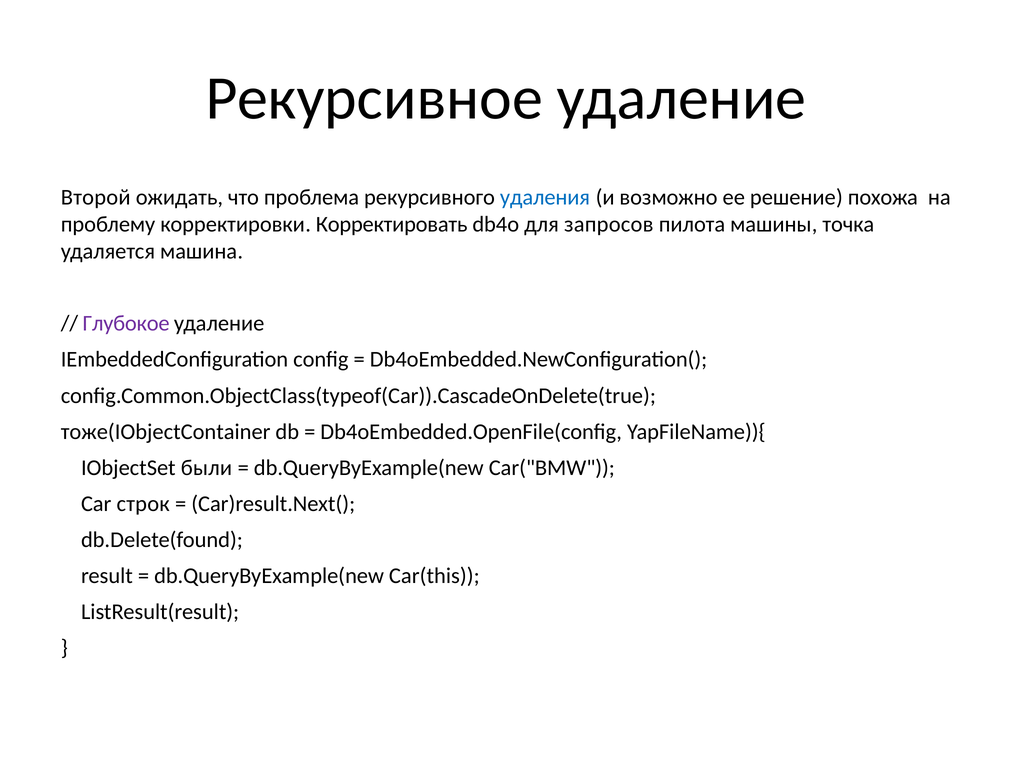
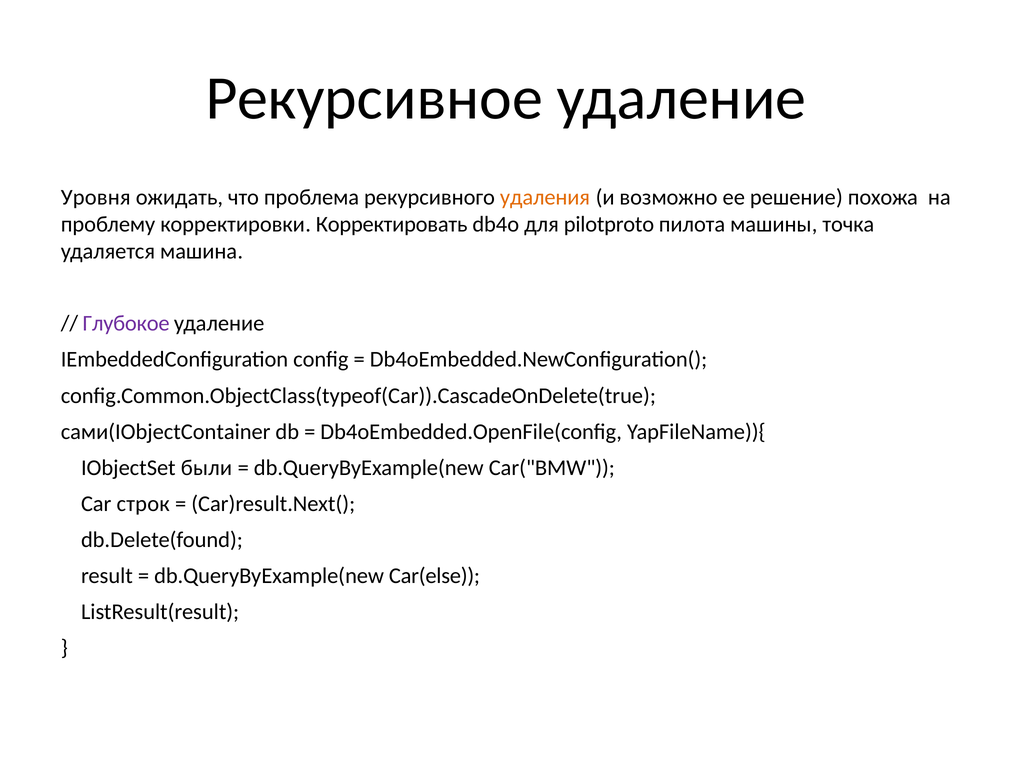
Второй: Второй -> Уровня
удаления colour: blue -> orange
запросов: запросов -> pilotproto
тоже(IObjectContainer: тоже(IObjectContainer -> сами(IObjectContainer
Car(this: Car(this -> Car(else
